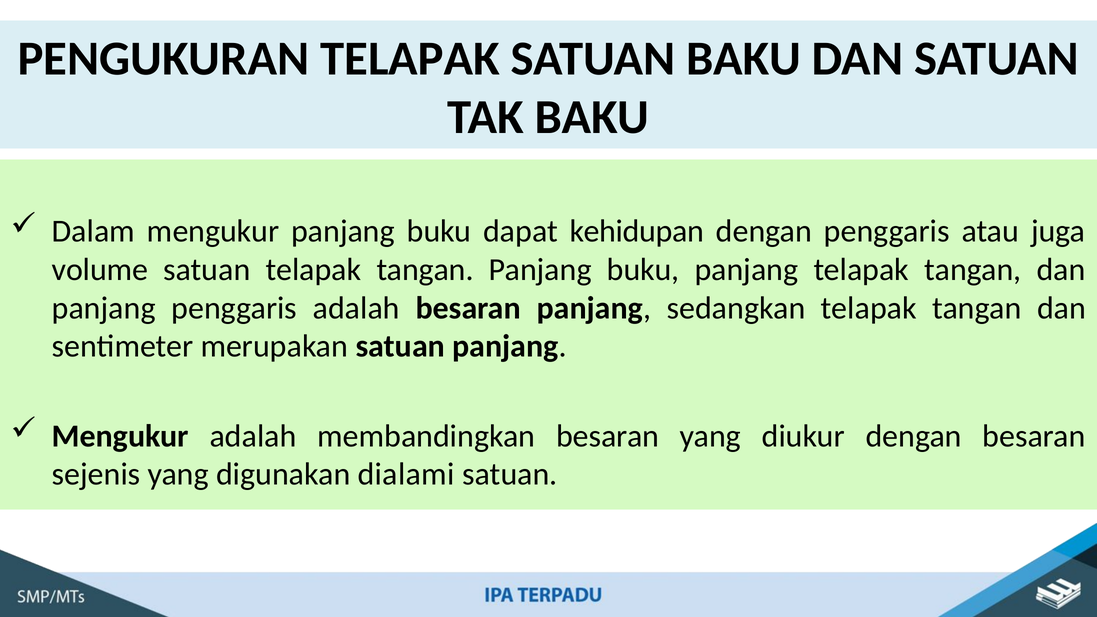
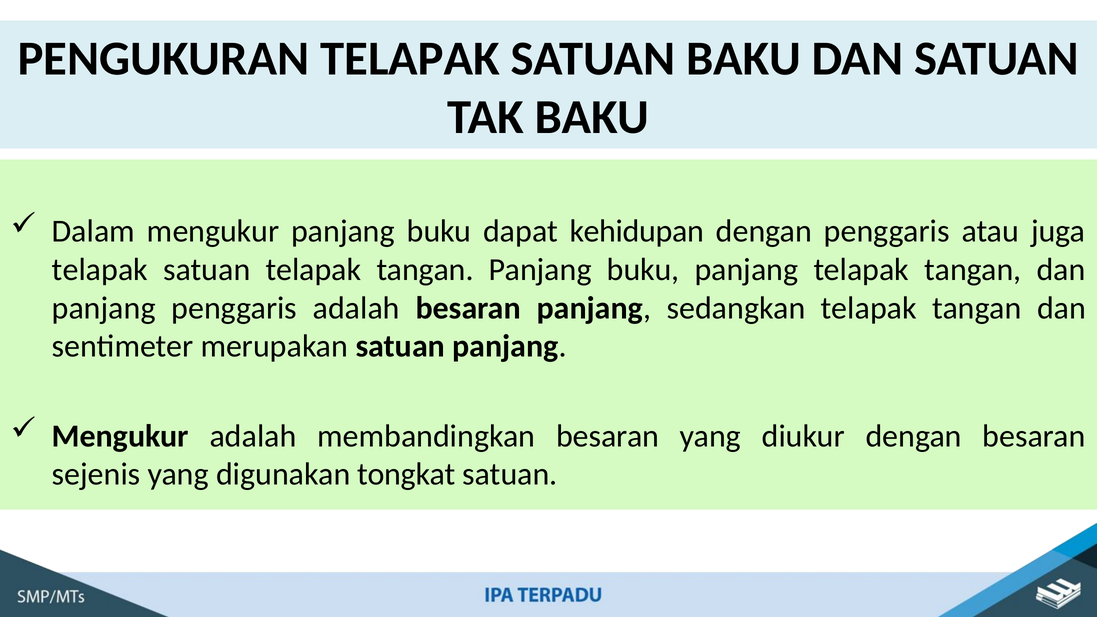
volume at (100, 270): volume -> telapak
dialami: dialami -> tongkat
